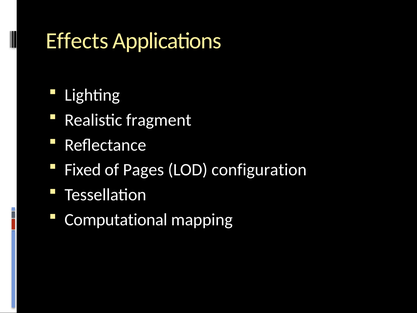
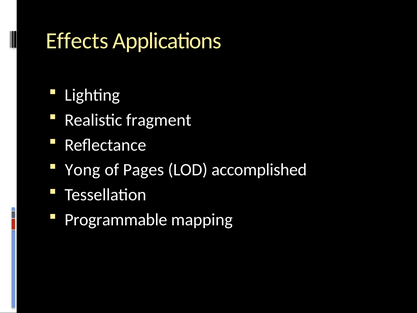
Fixed: Fixed -> Yong
configuration: configuration -> accomplished
Computational: Computational -> Programmable
